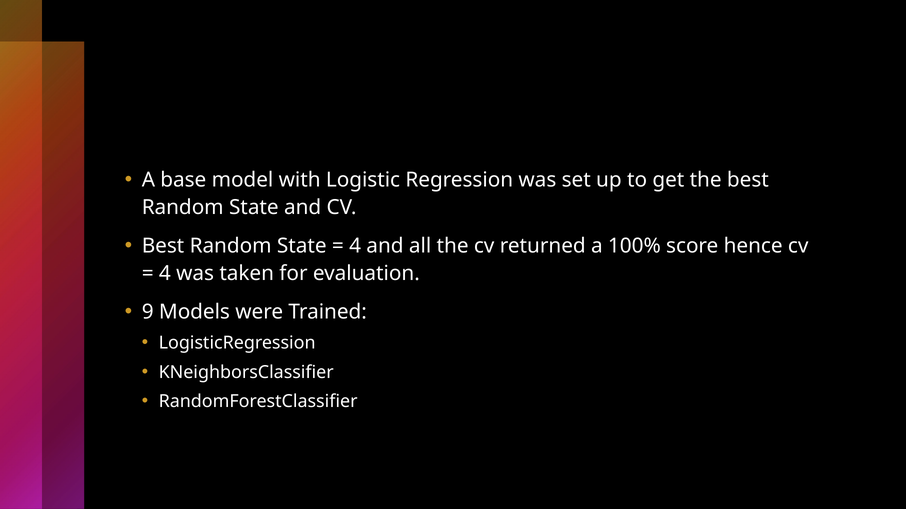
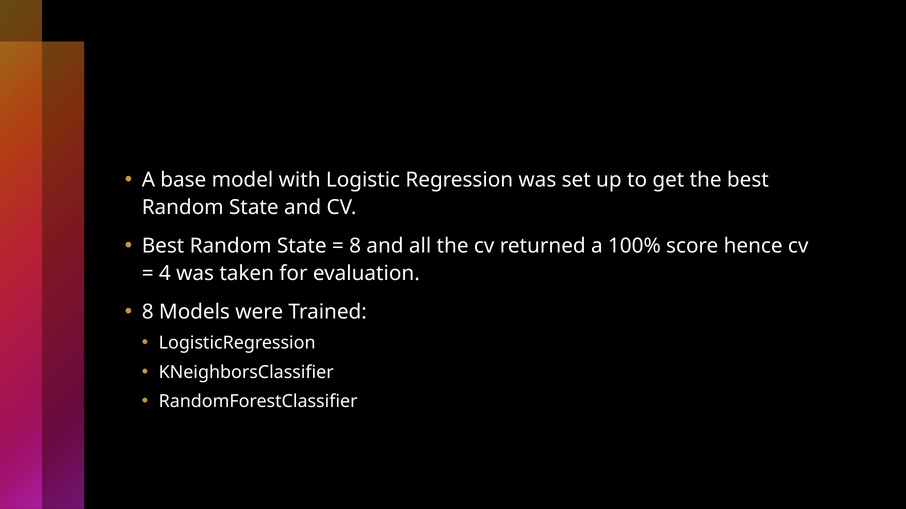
4 at (355, 246): 4 -> 8
9 at (148, 313): 9 -> 8
